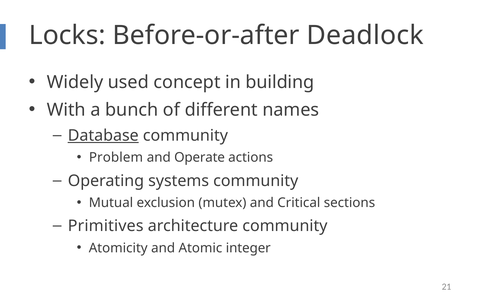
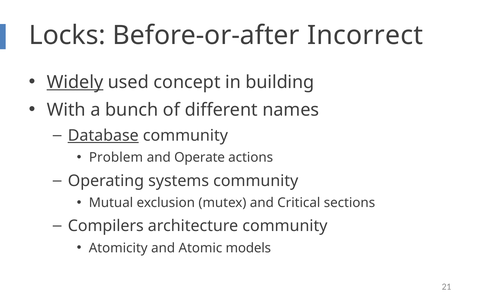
Deadlock: Deadlock -> Incorrect
Widely underline: none -> present
Primitives: Primitives -> Compilers
integer: integer -> models
